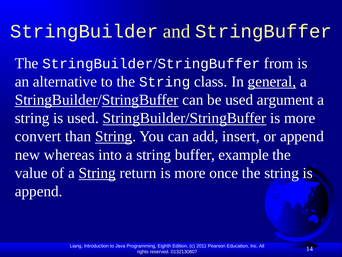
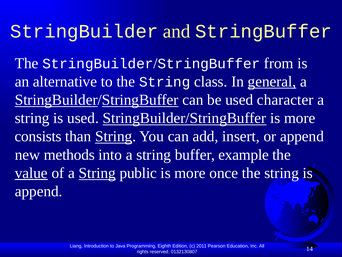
argument: argument -> character
convert: convert -> consists
whereas: whereas -> methods
value underline: none -> present
return: return -> public
